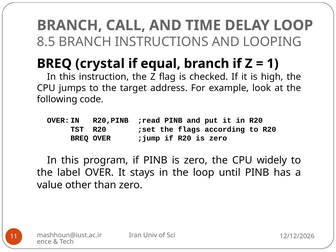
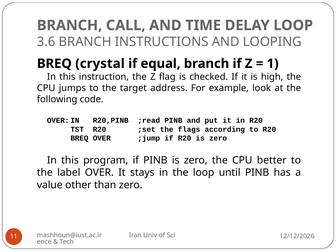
8.5: 8.5 -> 3.6
widely: widely -> better
